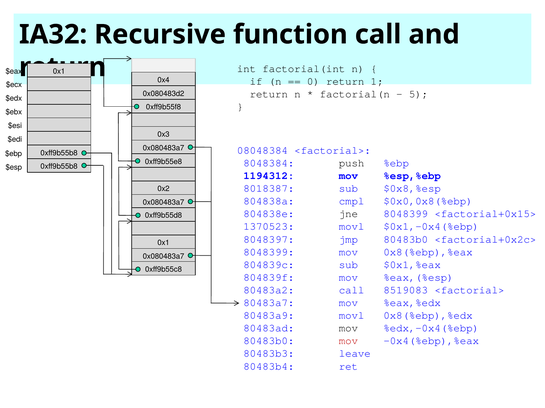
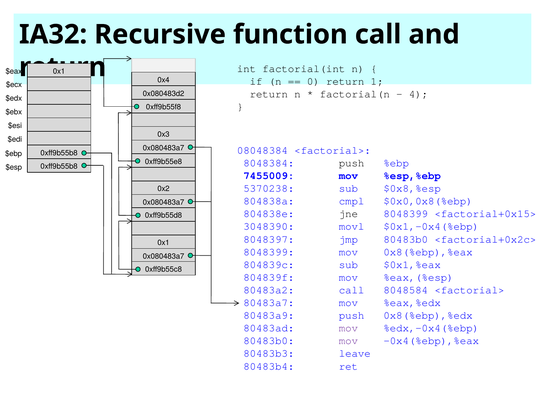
5: 5 -> 4
1194312: 1194312 -> 7455009
8018387: 8018387 -> 5370238
1370523: 1370523 -> 3048390
8519083: 8519083 -> 8048584
80483a9 movl: movl -> push
mov at (348, 329) colour: black -> purple
mov at (348, 341) colour: red -> purple
